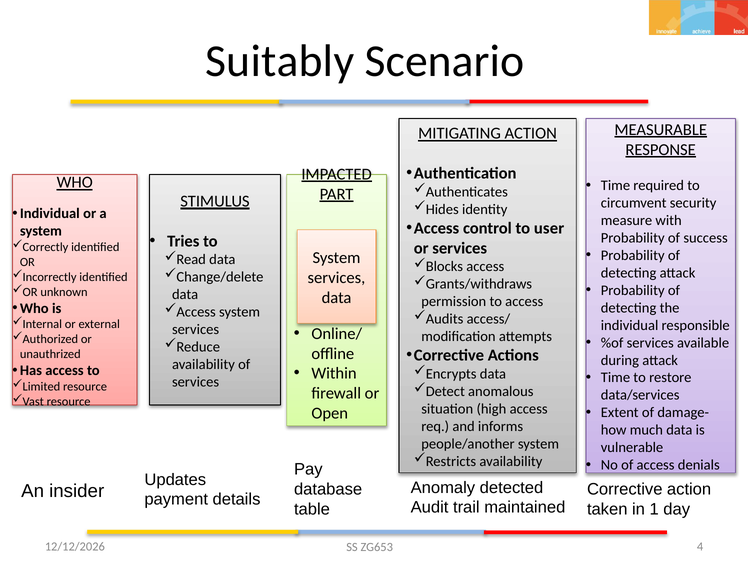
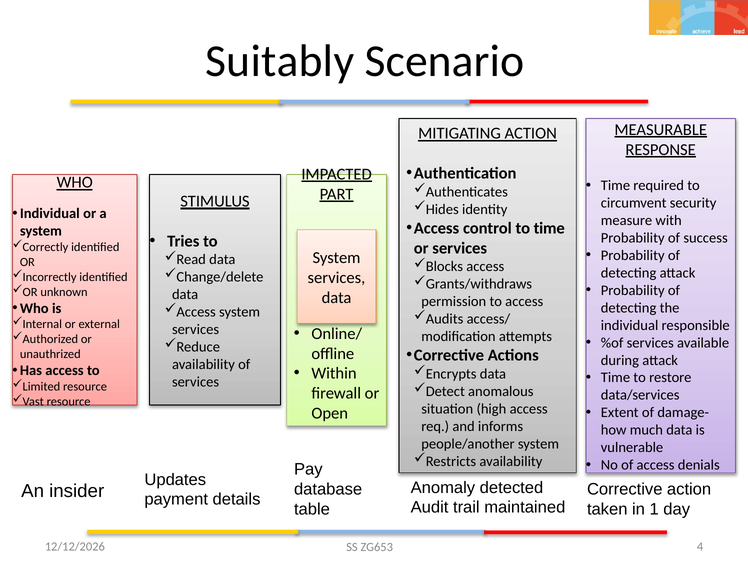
to user: user -> time
